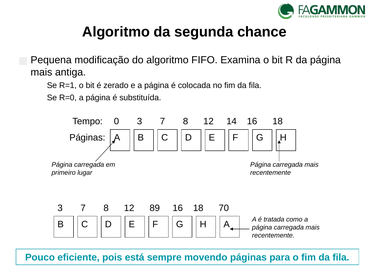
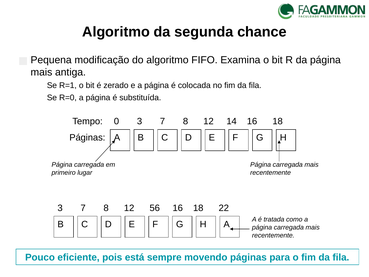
89: 89 -> 56
70: 70 -> 22
